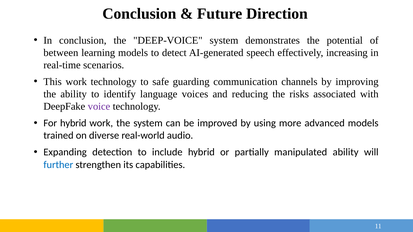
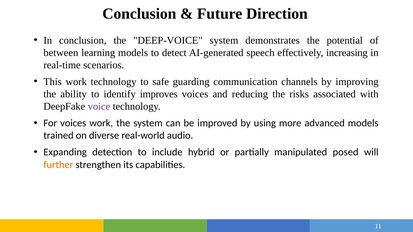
language: language -> improves
For hybrid: hybrid -> voices
manipulated ability: ability -> posed
further colour: blue -> orange
